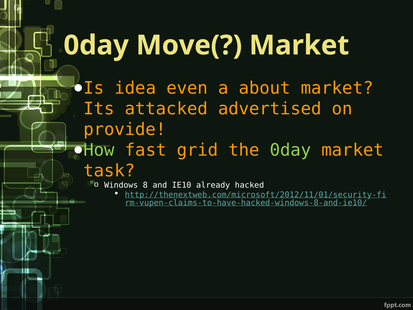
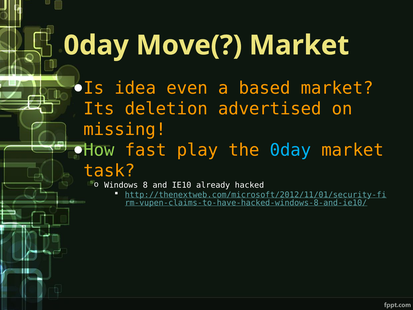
about: about -> based
attacked: attacked -> deletion
provide: provide -> missing
grid: grid -> play
0day at (291, 150) colour: light green -> light blue
